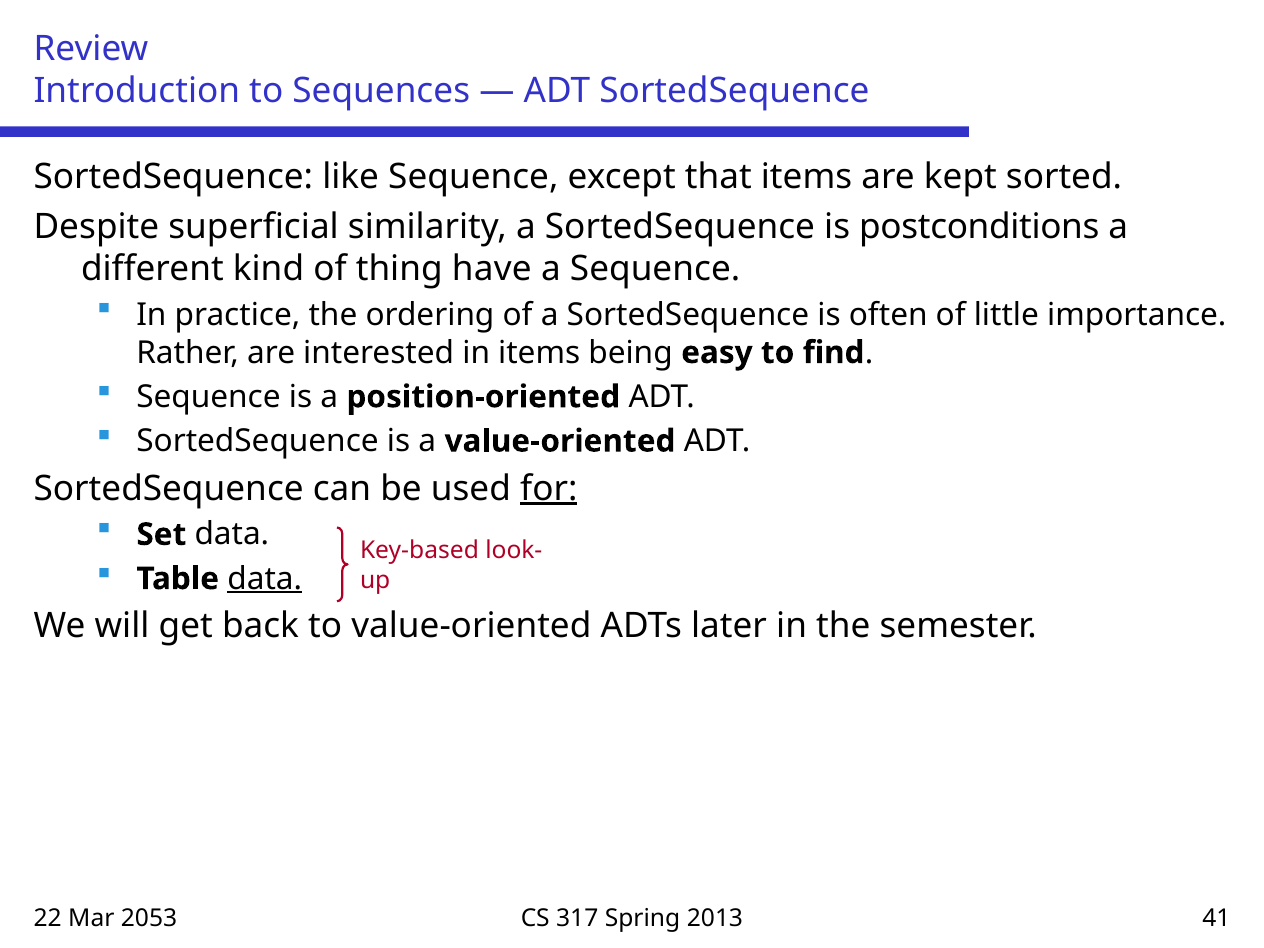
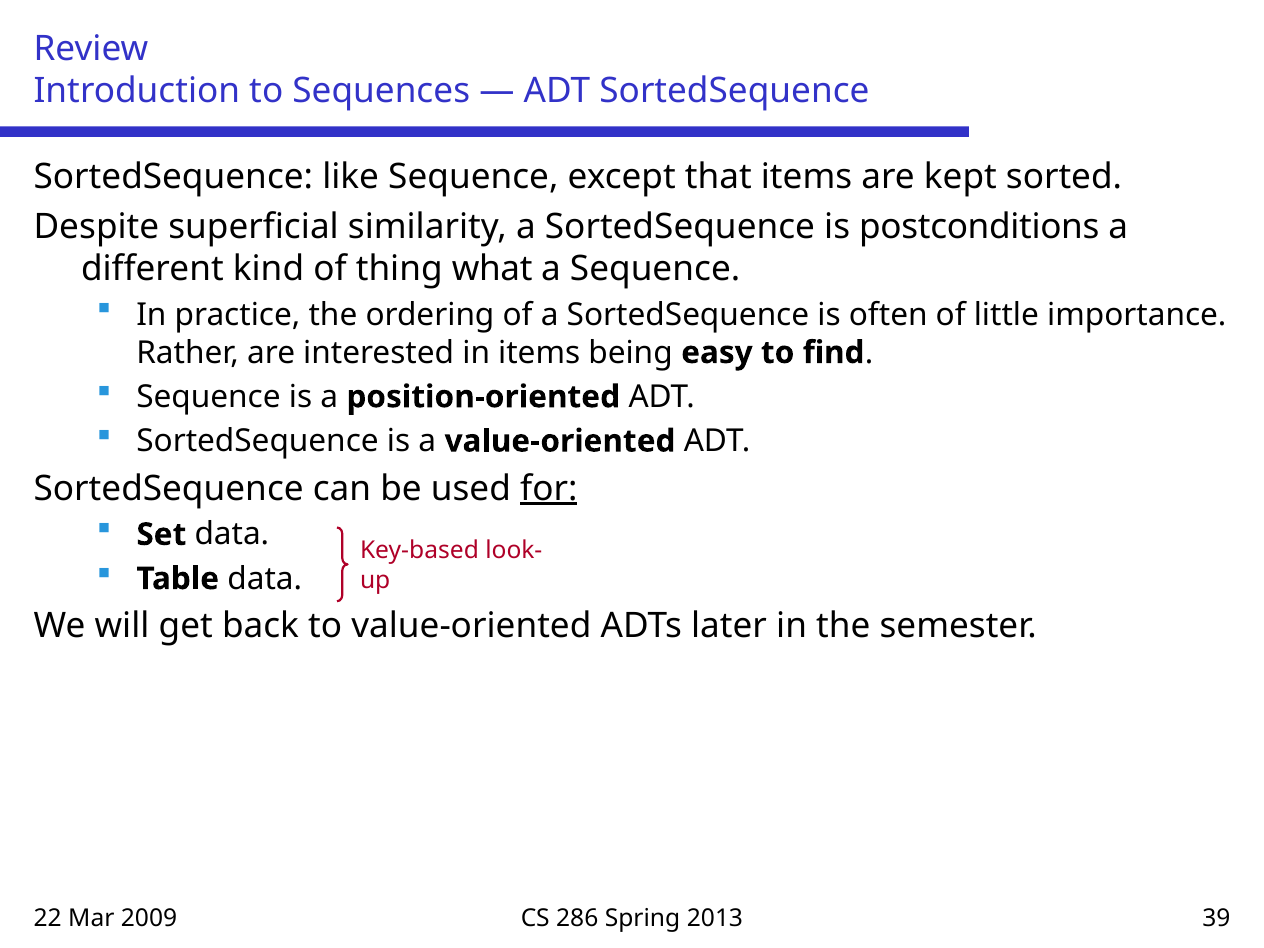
have: have -> what
data at (265, 579) underline: present -> none
2053: 2053 -> 2009
317: 317 -> 286
41: 41 -> 39
